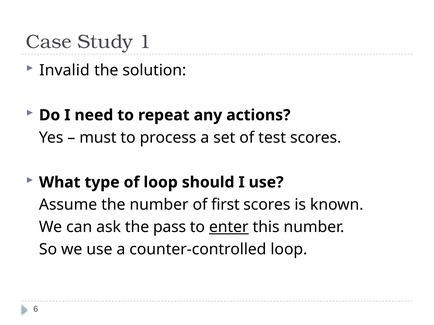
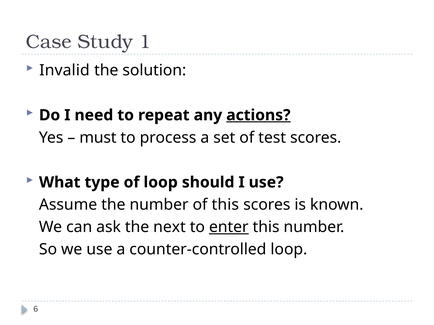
actions underline: none -> present
of first: first -> this
pass: pass -> next
